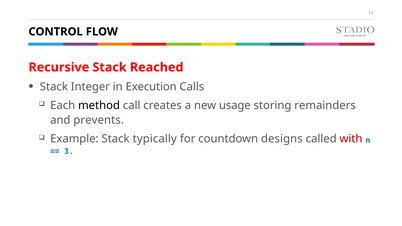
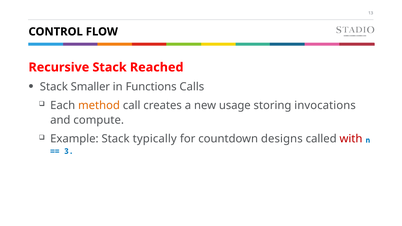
Integer: Integer -> Smaller
Execution: Execution -> Functions
method colour: black -> orange
remainders: remainders -> invocations
prevents: prevents -> compute
